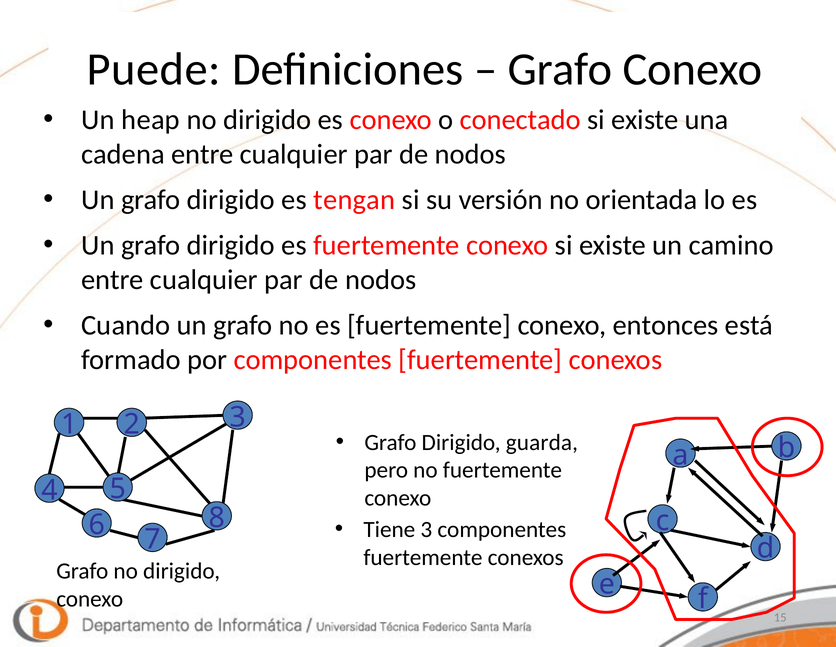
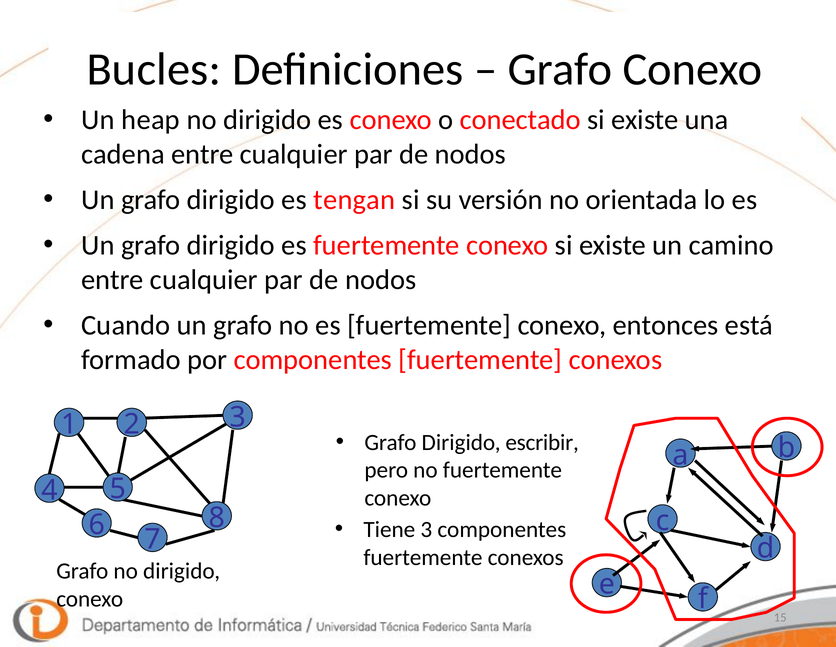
Puede: Puede -> Bucles
guarda: guarda -> escribir
